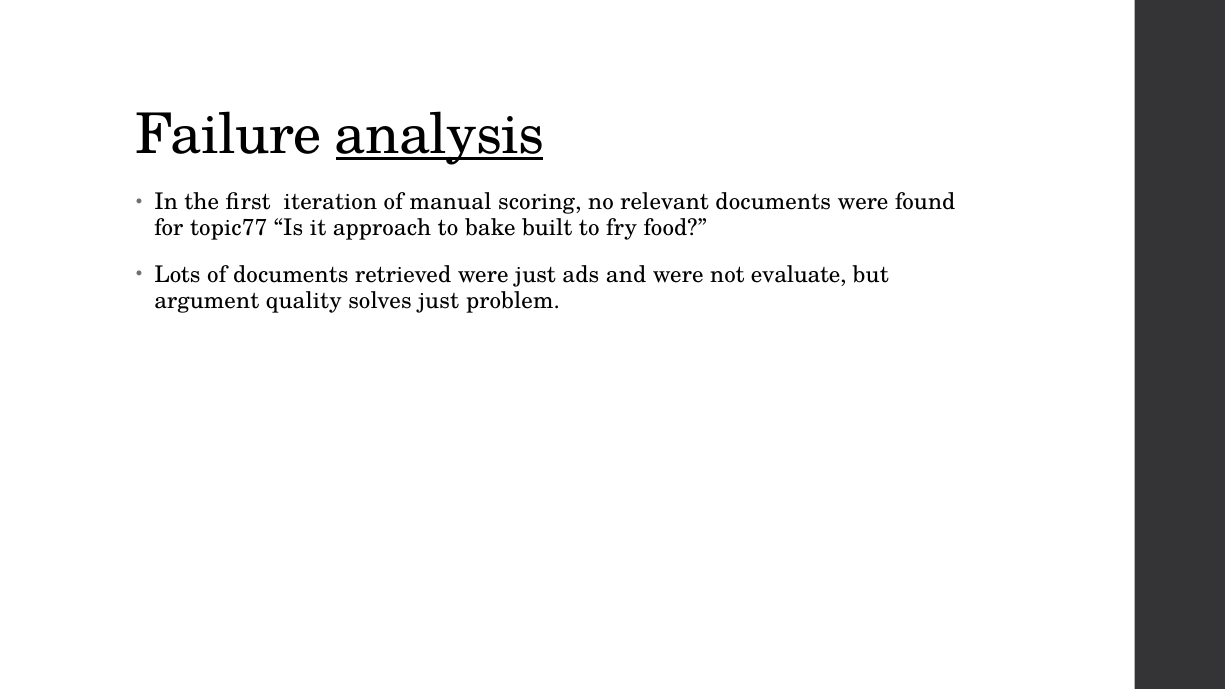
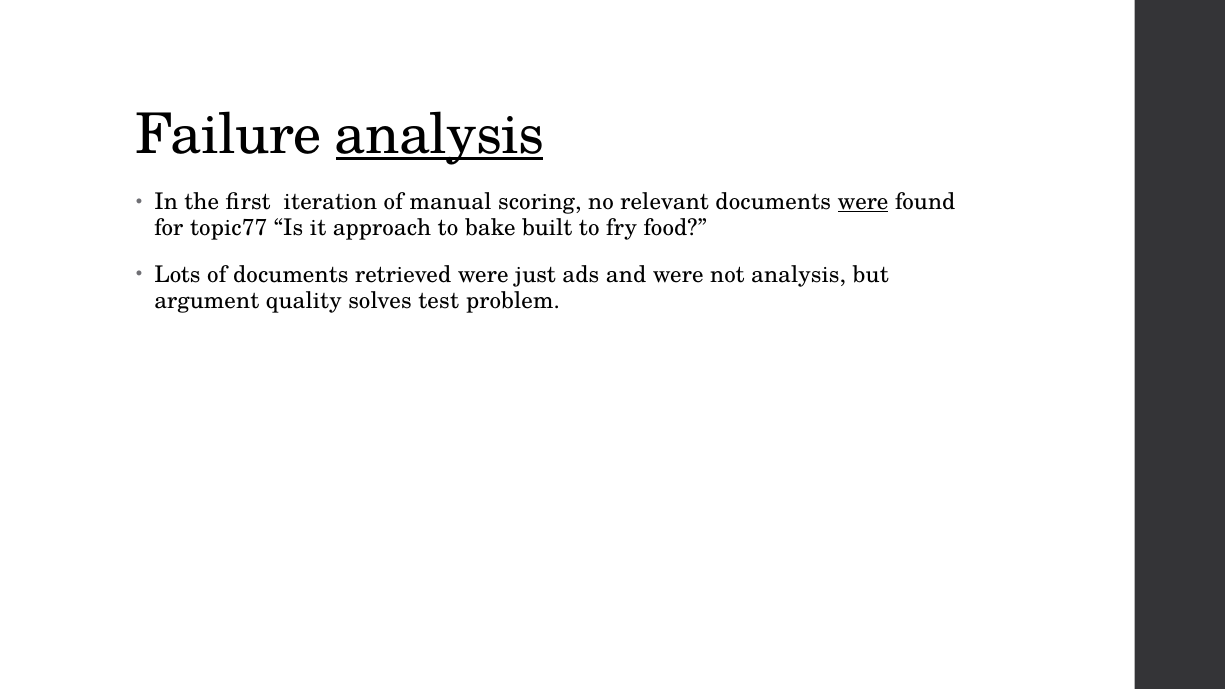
were at (863, 202) underline: none -> present
not evaluate: evaluate -> analysis
solves just: just -> test
